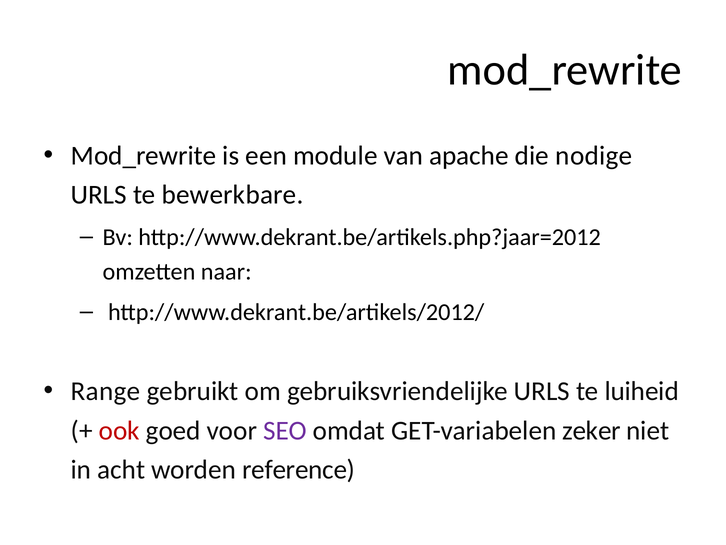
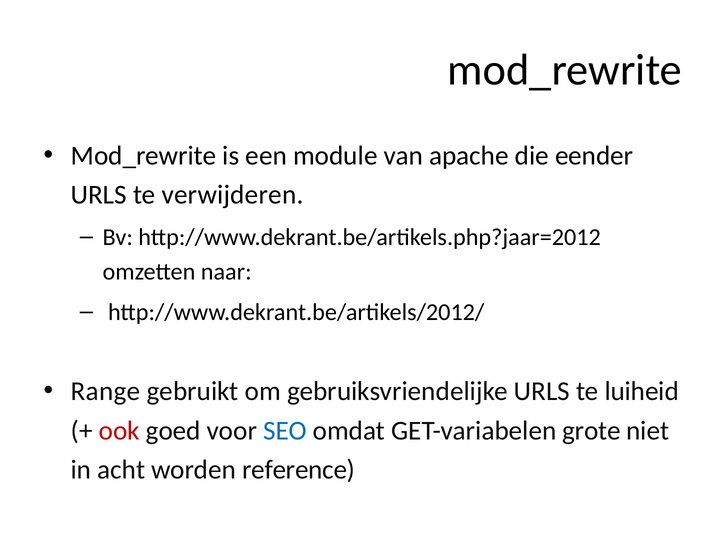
nodige: nodige -> eender
bewerkbare: bewerkbare -> verwijderen
SEO colour: purple -> blue
zeker: zeker -> grote
